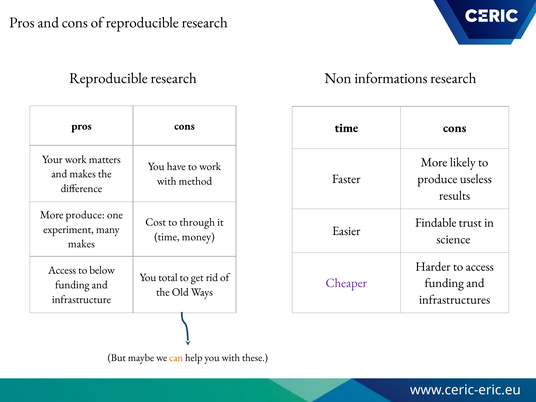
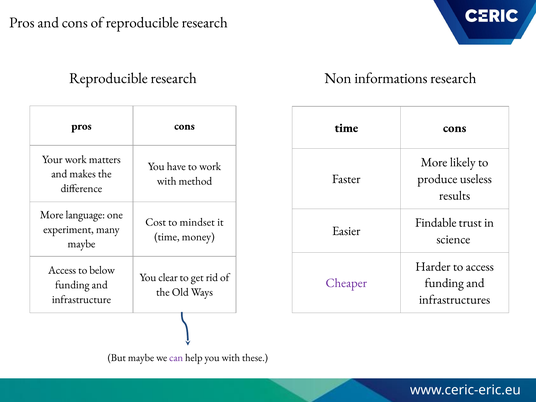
More produce: produce -> language
through: through -> mindset
makes at (81, 244): makes -> maybe
total: total -> clear
can colour: orange -> purple
